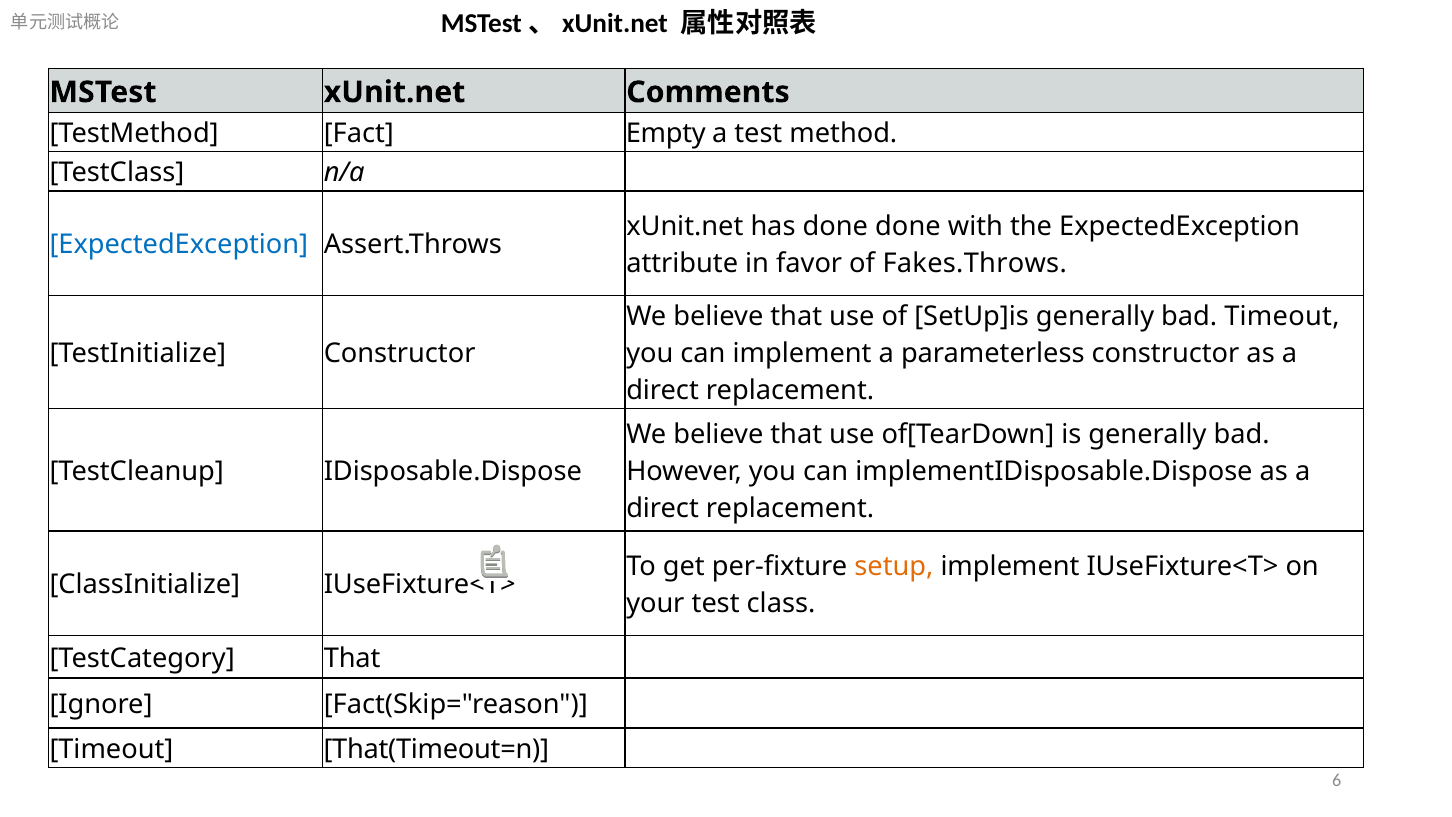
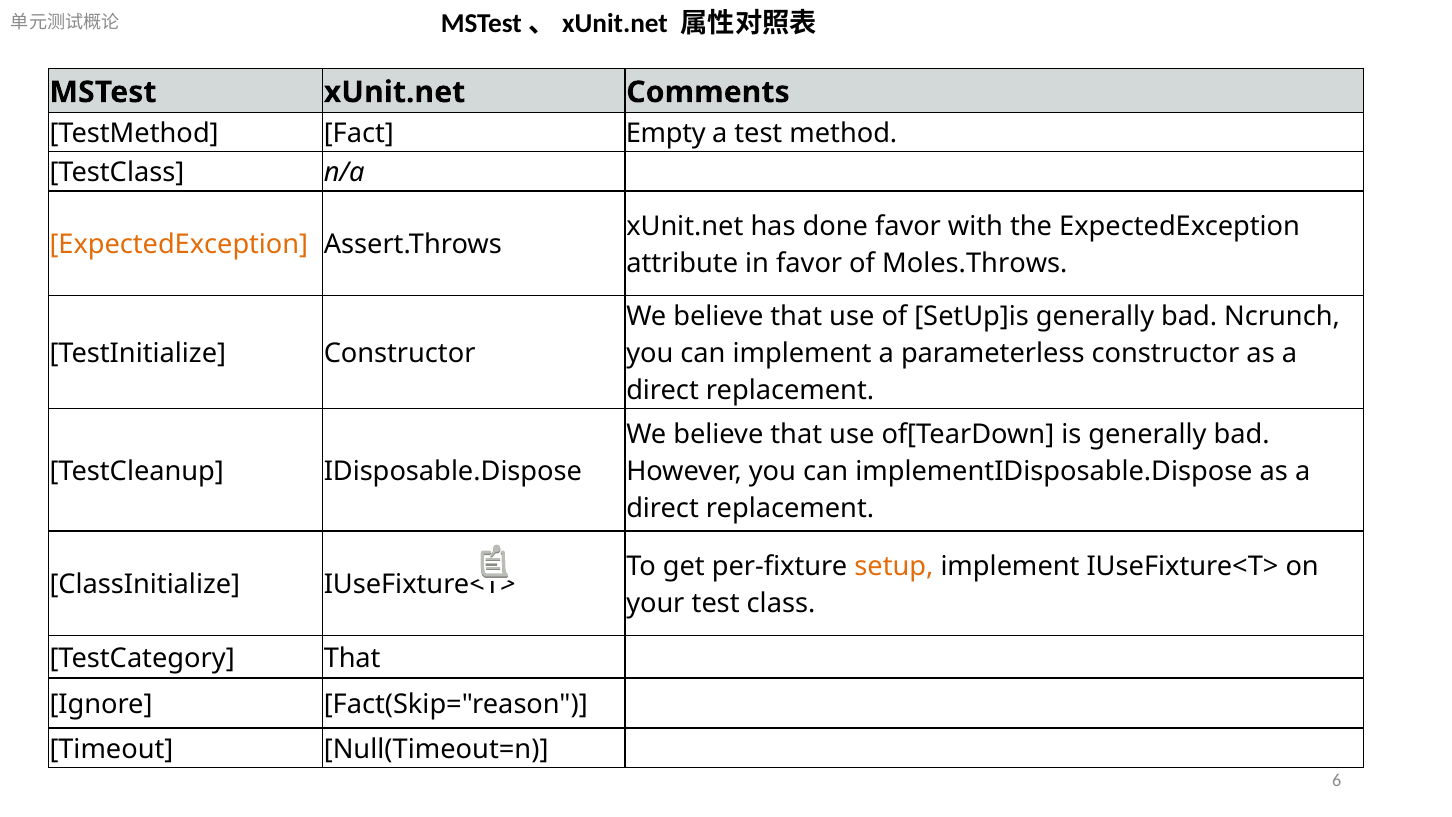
done done: done -> favor
ExpectedException at (179, 245) colour: blue -> orange
Fakes.Throws: Fakes.Throws -> Moles.Throws
bad Timeout: Timeout -> Ncrunch
That(Timeout=n: That(Timeout=n -> Null(Timeout=n
